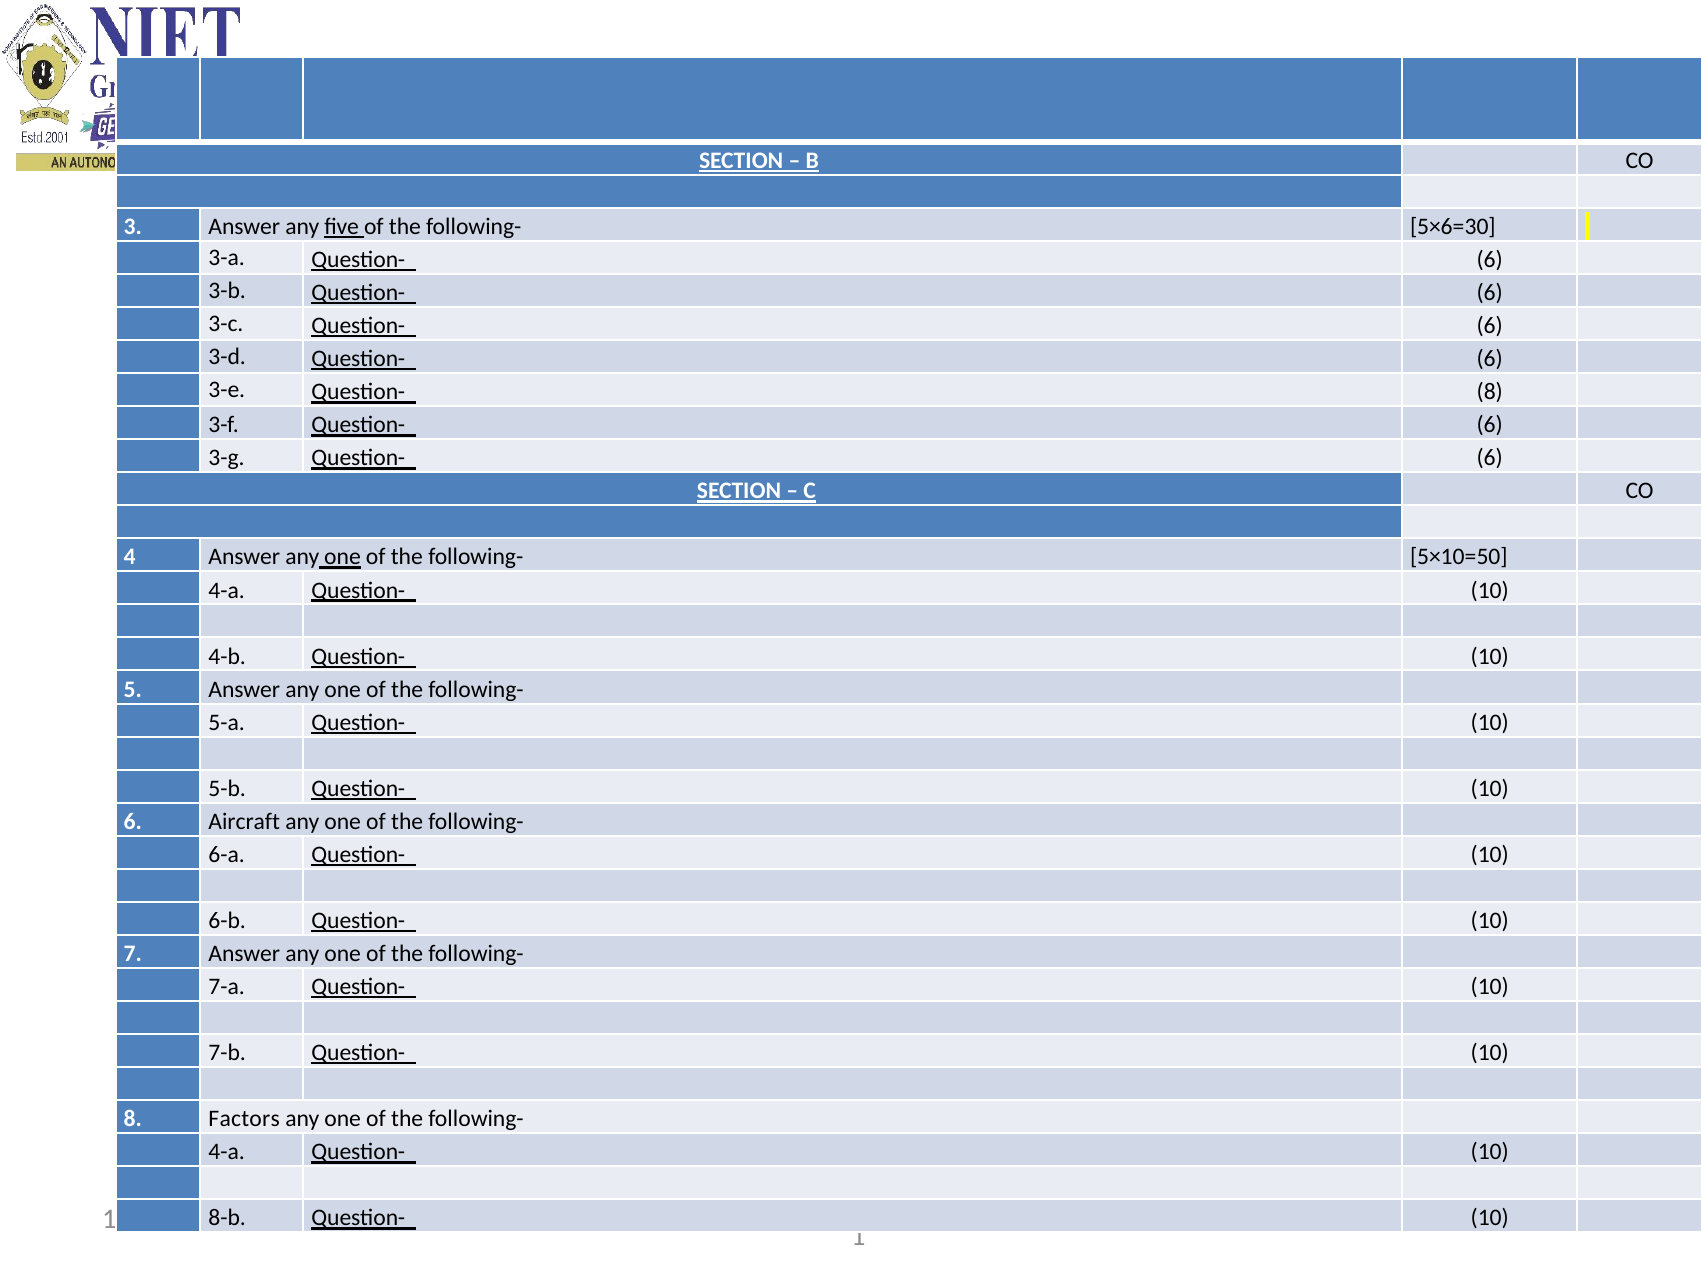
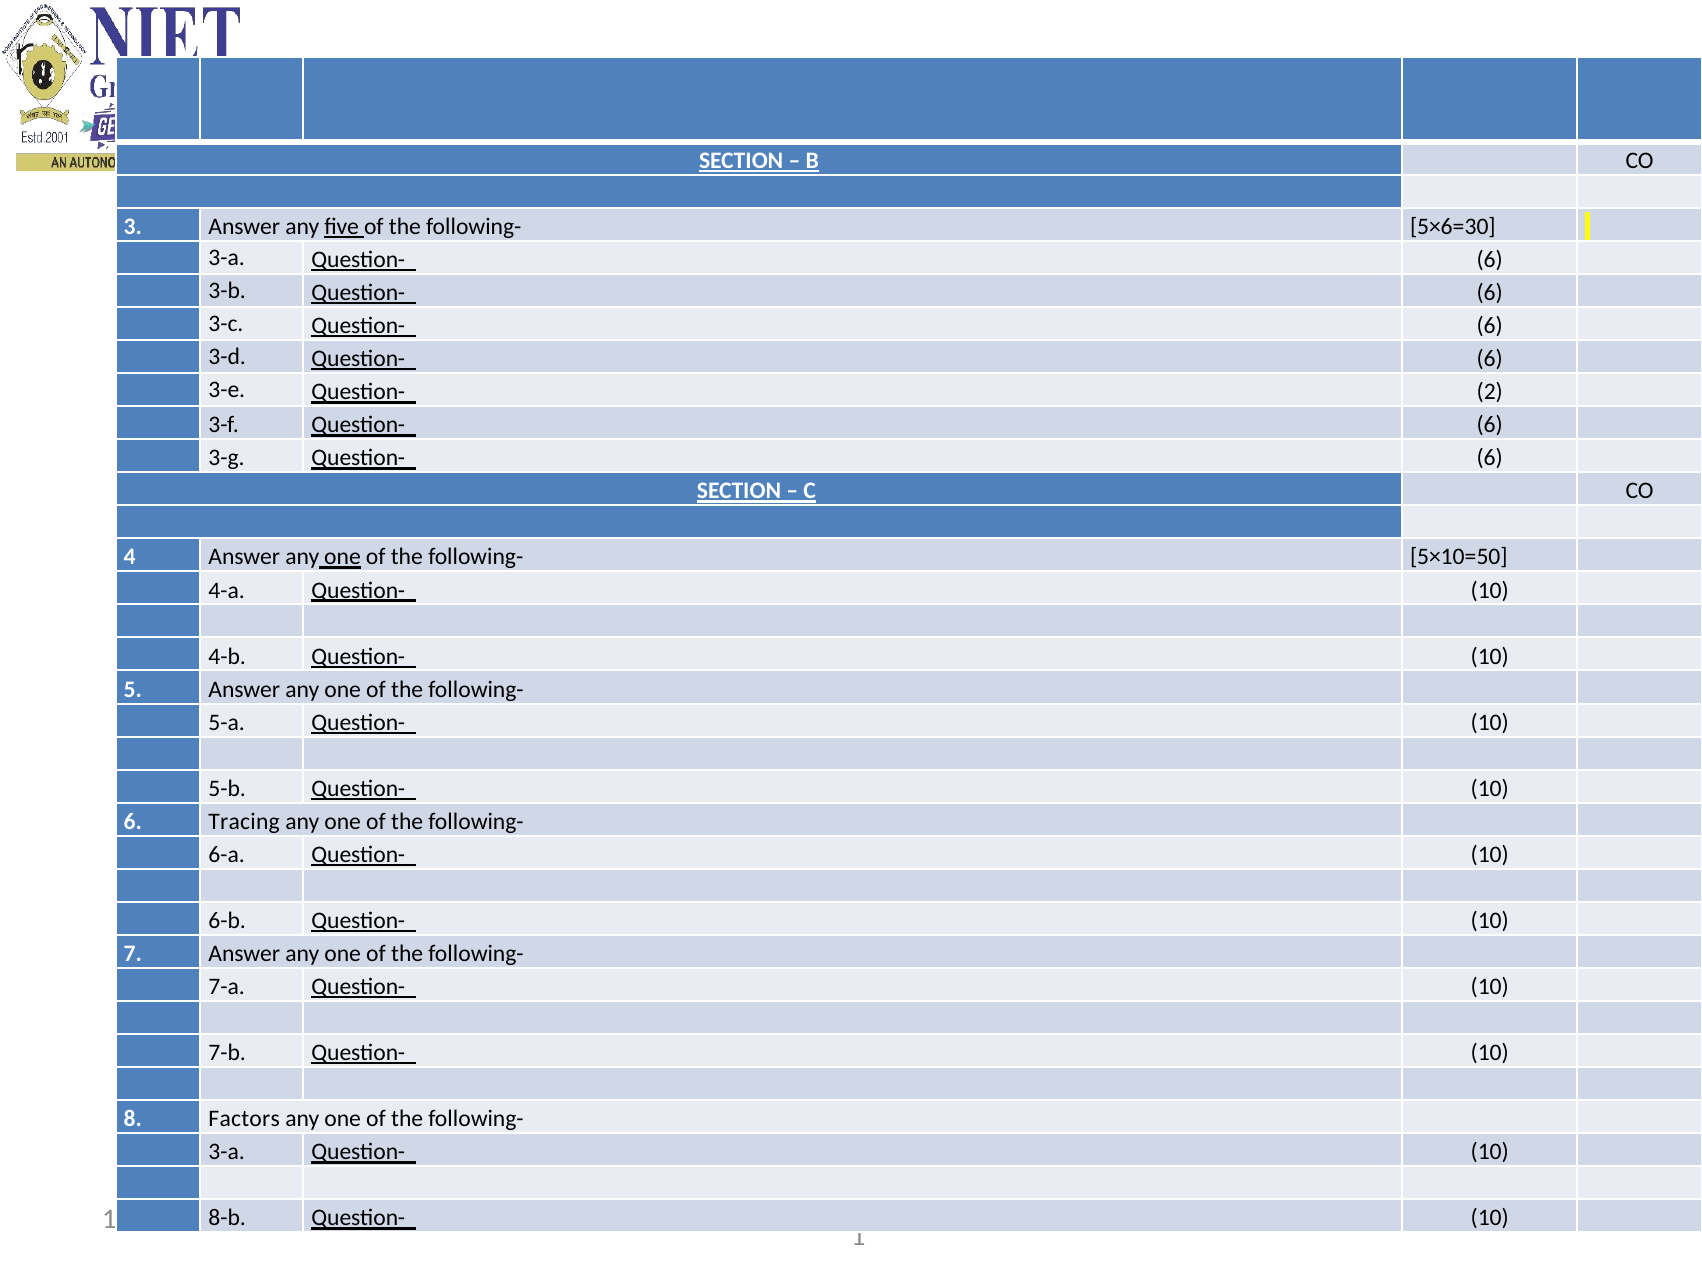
Question- 8: 8 -> 2
Aircraft: Aircraft -> Tracing
4-a at (227, 1152): 4-a -> 3-a
